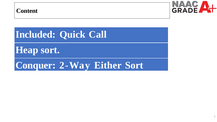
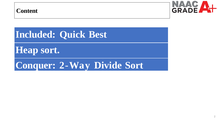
Call: Call -> Best
Either: Either -> Divide
